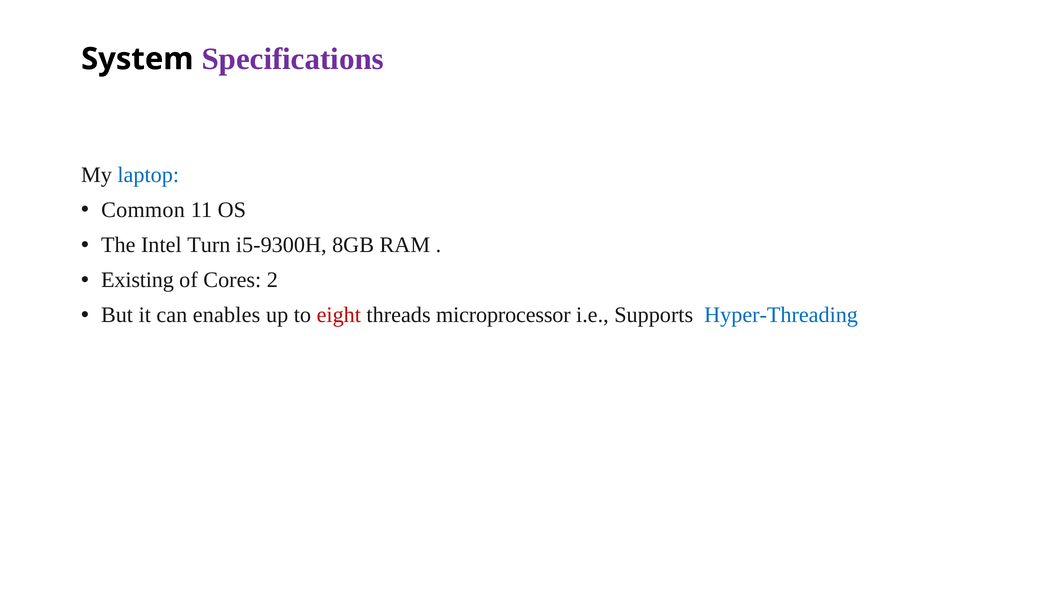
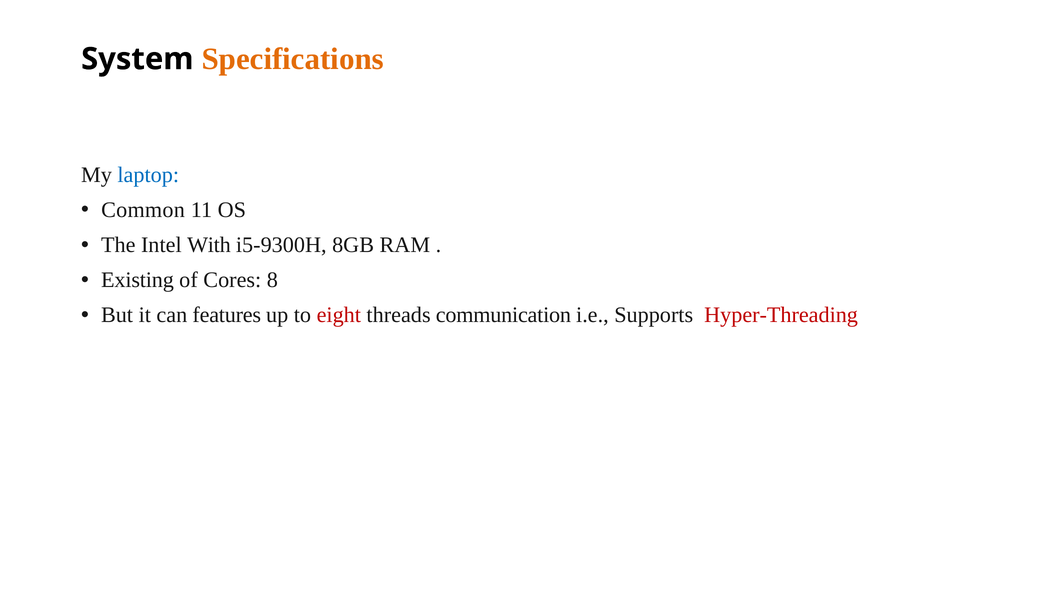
Specifications colour: purple -> orange
Turn: Turn -> With
2: 2 -> 8
enables: enables -> features
microprocessor: microprocessor -> communication
Hyper-Threading colour: blue -> red
